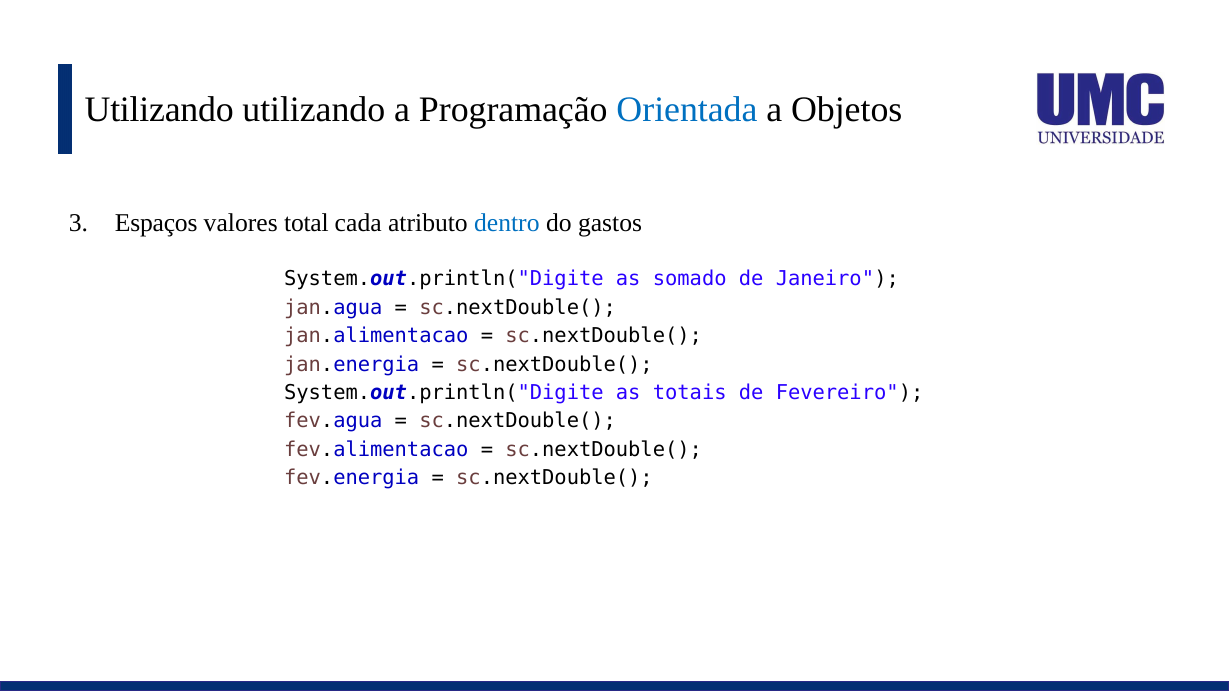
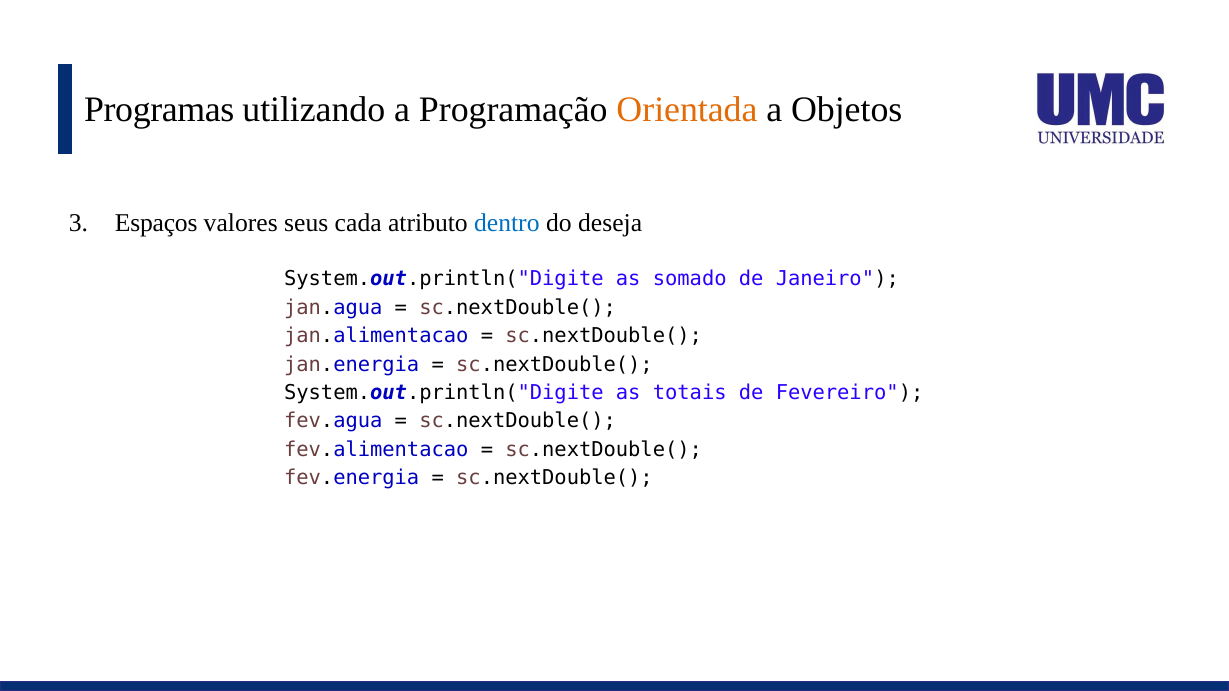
Utilizando at (159, 110): Utilizando -> Programas
Orientada colour: blue -> orange
total: total -> seus
gastos: gastos -> deseja
